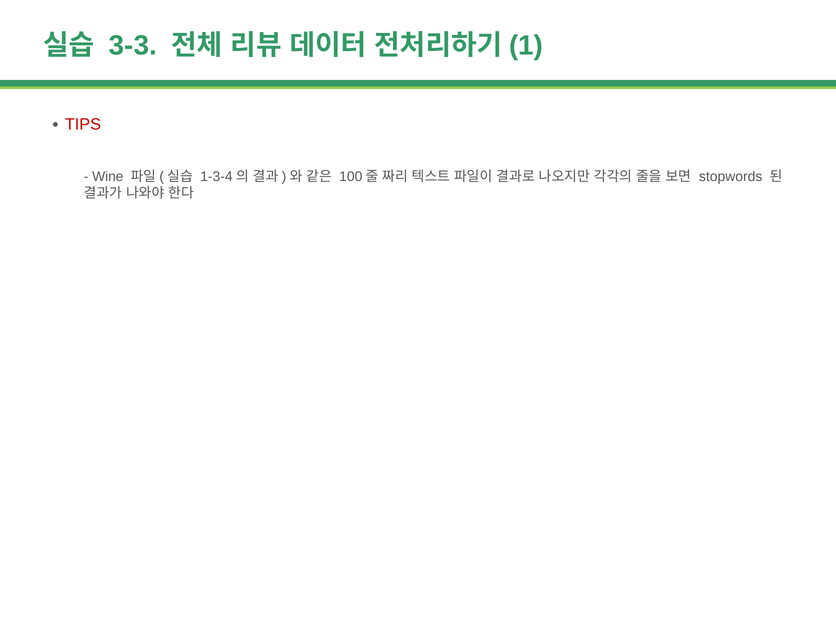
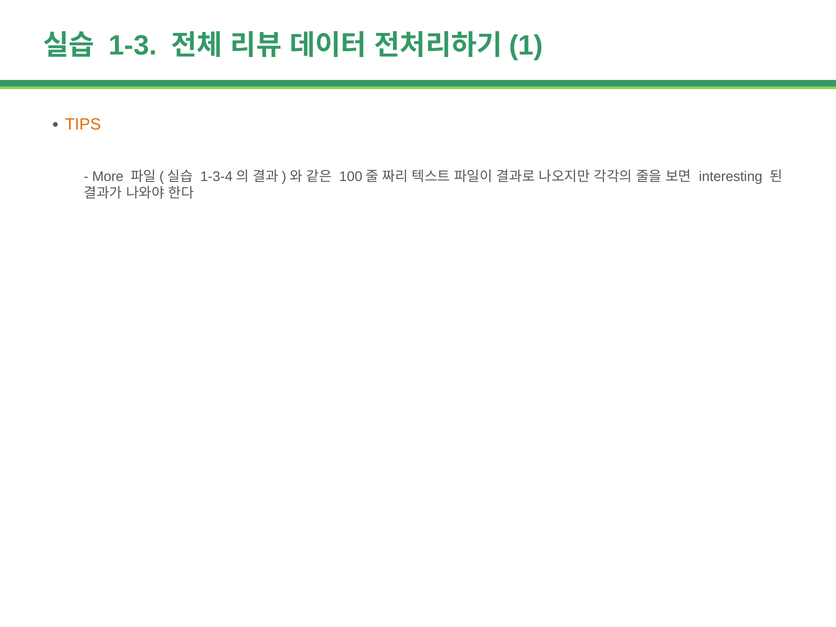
3-3: 3-3 -> 1-3
TIPS colour: red -> orange
Wine: Wine -> More
stopwords: stopwords -> interesting
